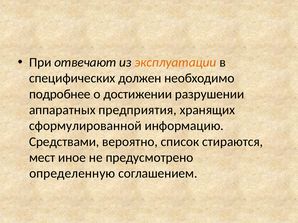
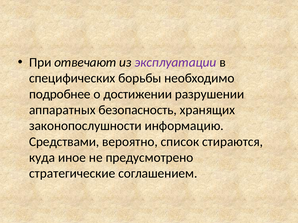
эксплуатации colour: orange -> purple
должен: должен -> борьбы
предприятия: предприятия -> безопасность
сформулированной: сформулированной -> законопослушности
мест: мест -> куда
определенную: определенную -> стратегические
